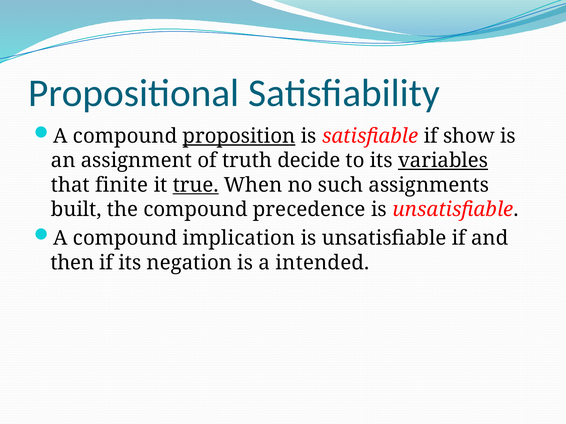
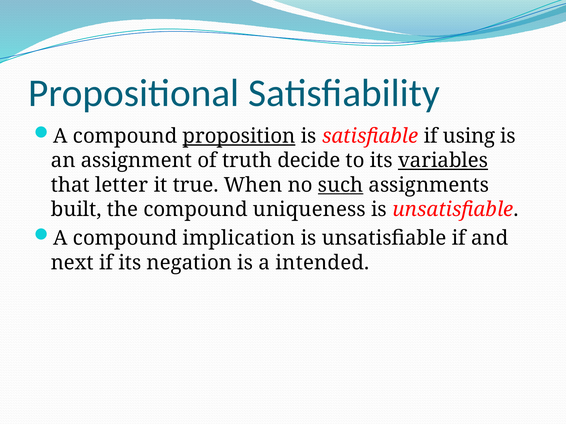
show: show -> using
finite: finite -> letter
true underline: present -> none
such underline: none -> present
precedence: precedence -> uniqueness
then: then -> next
